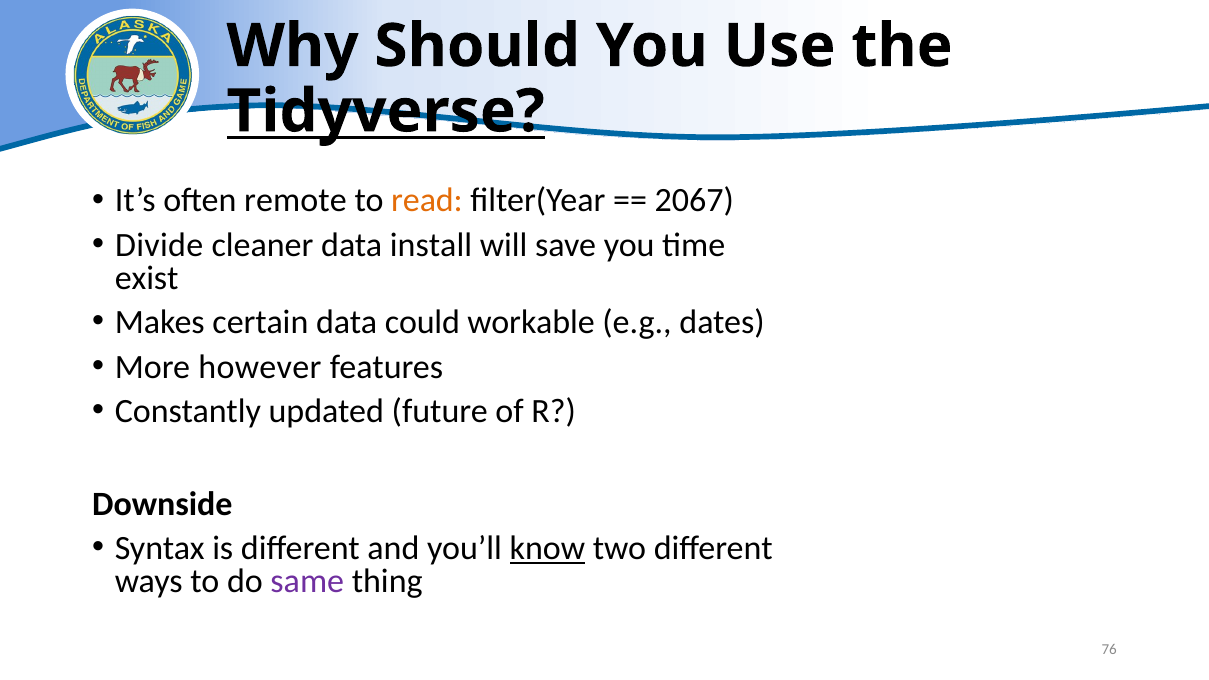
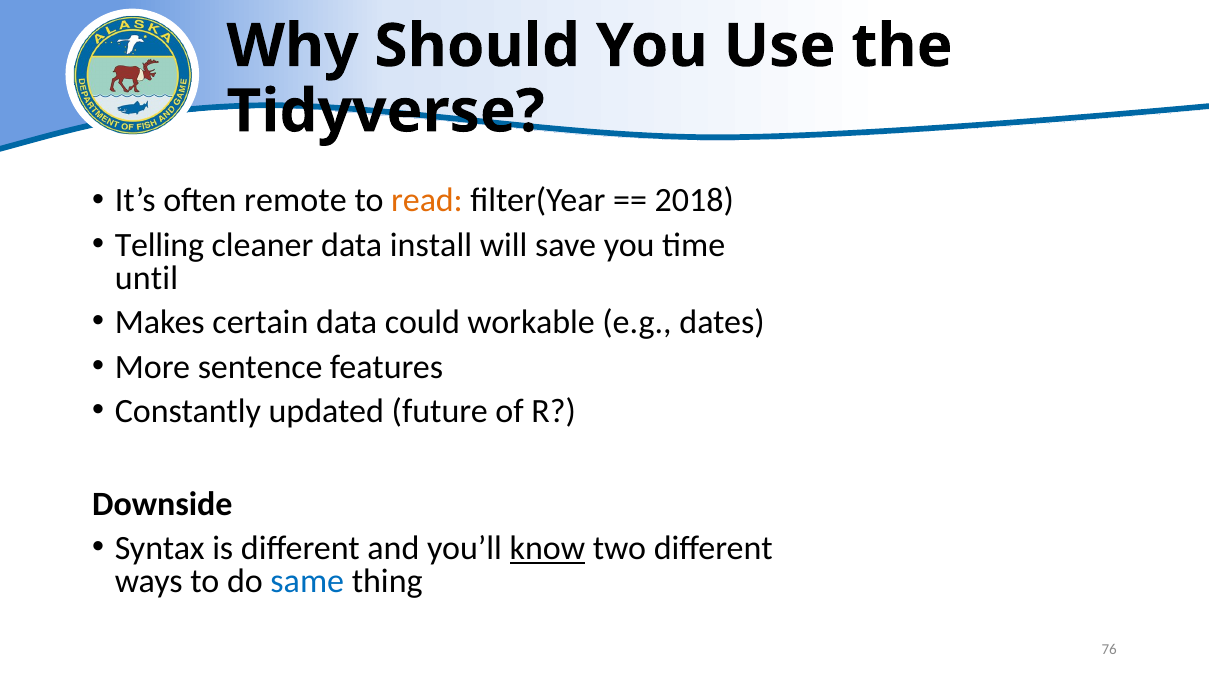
Tidyverse underline: present -> none
2067: 2067 -> 2018
Divide: Divide -> Telling
exist: exist -> until
however: however -> sentence
same colour: purple -> blue
